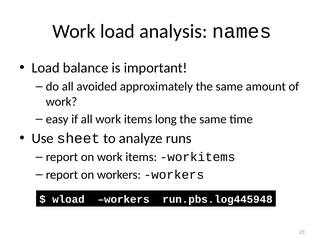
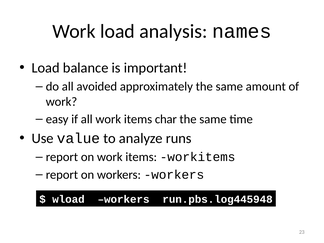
long: long -> char
sheet: sheet -> value
